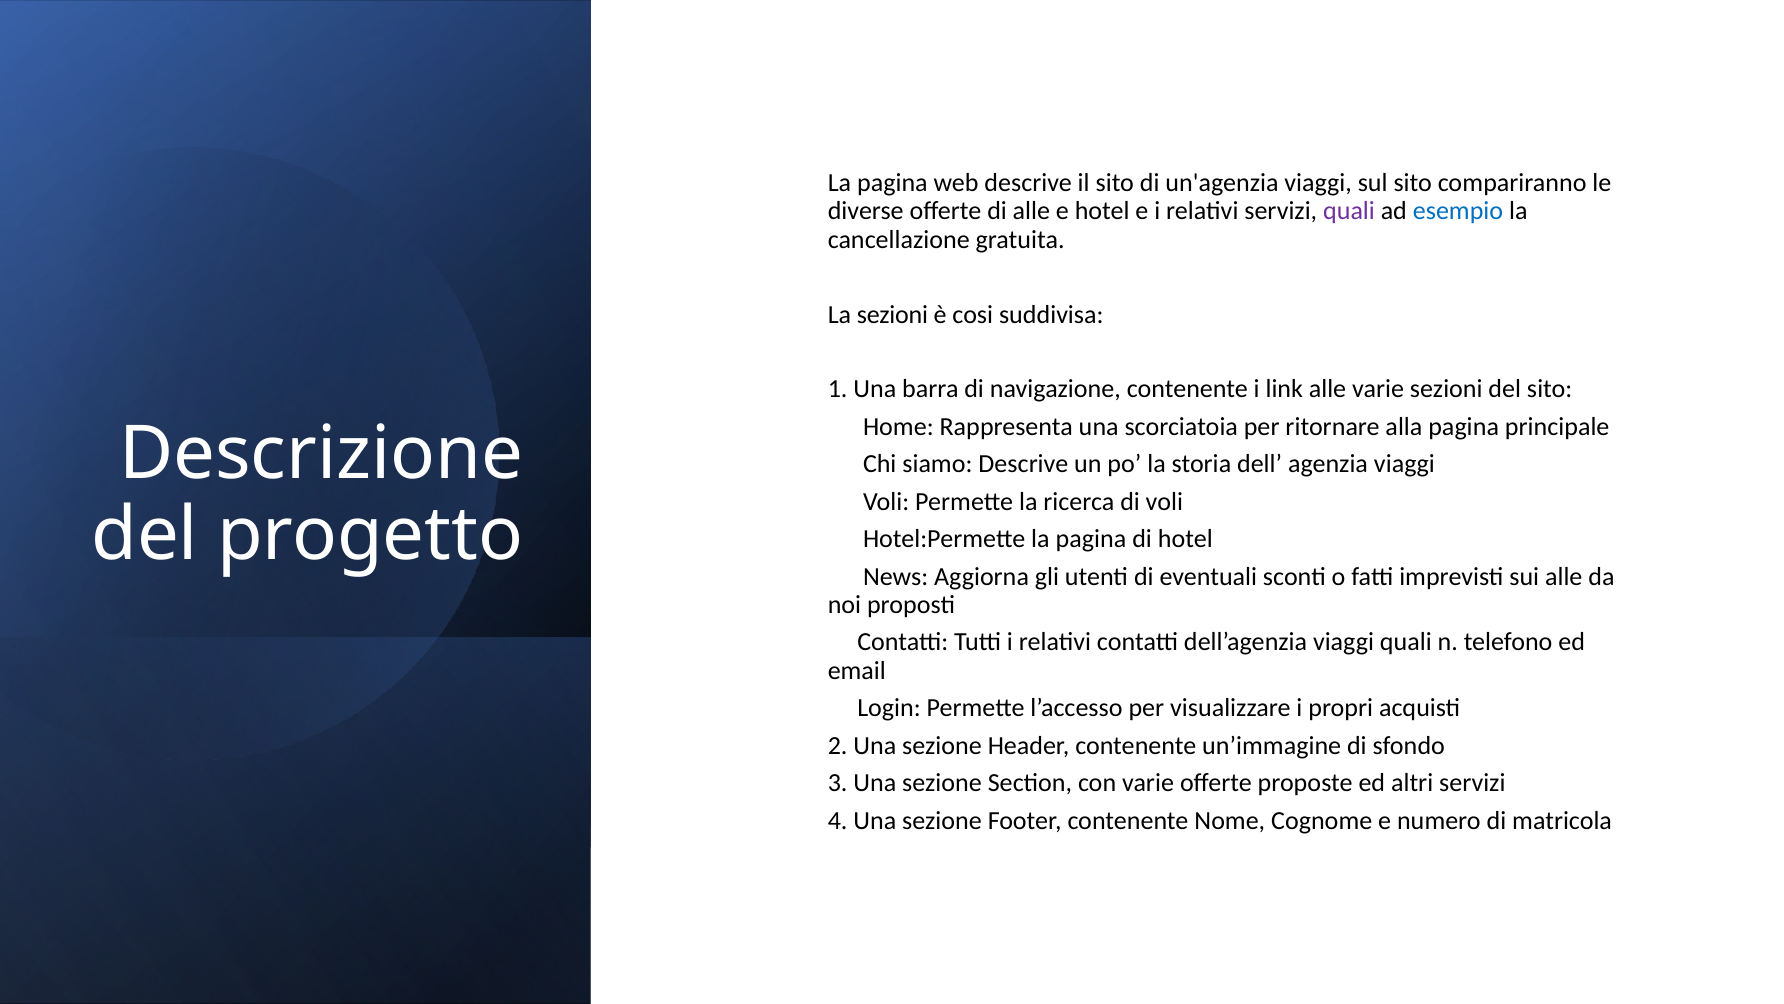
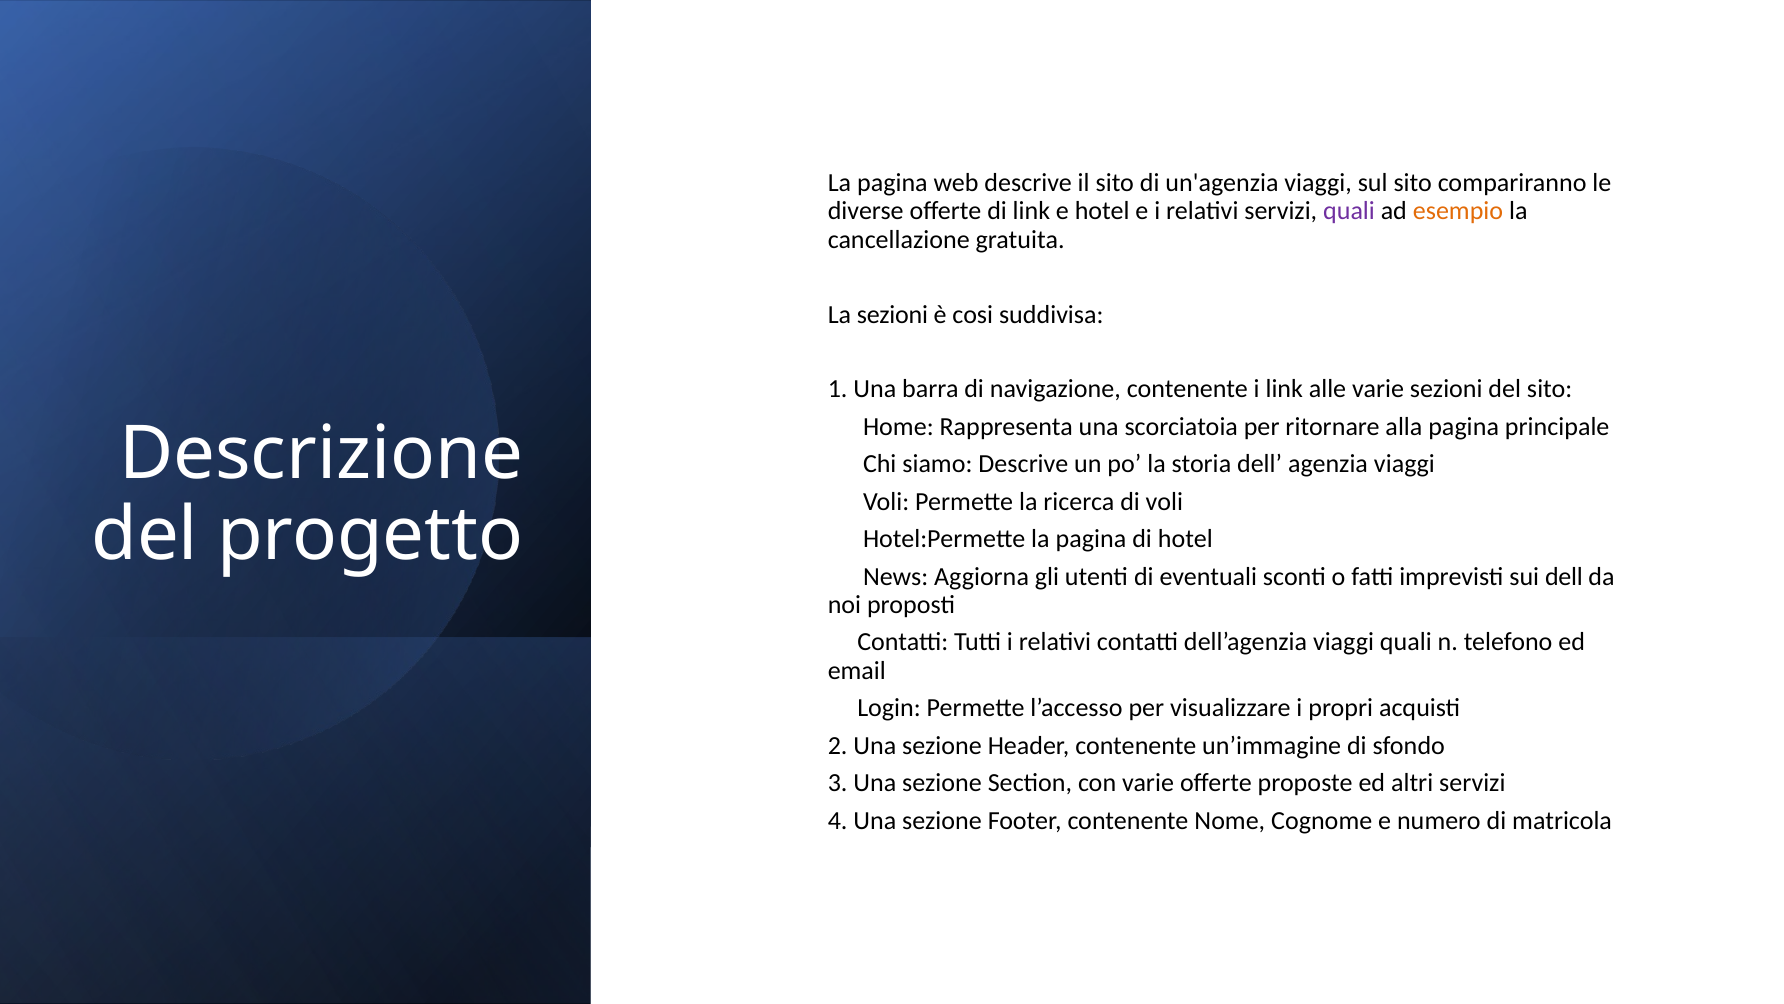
di alle: alle -> link
esempio colour: blue -> orange
sui alle: alle -> dell
